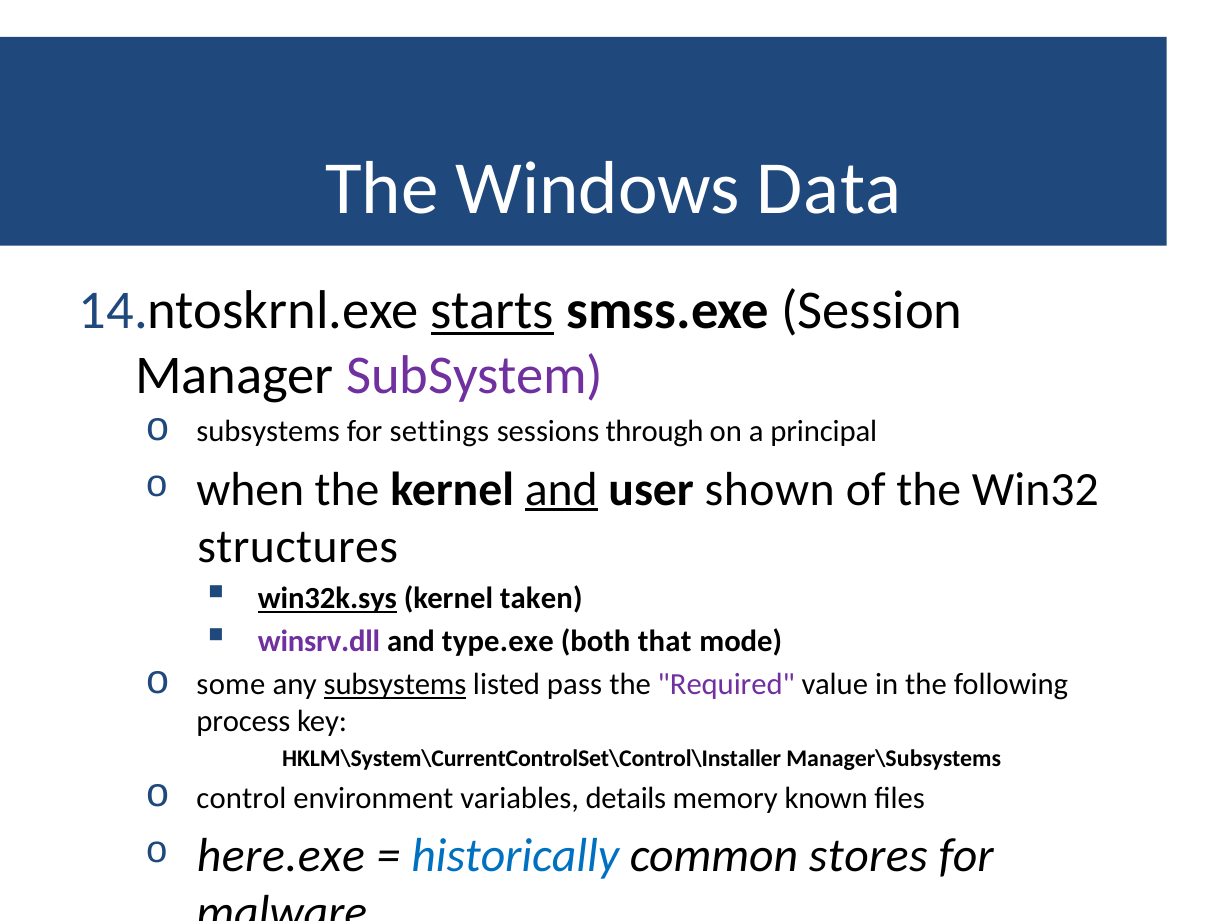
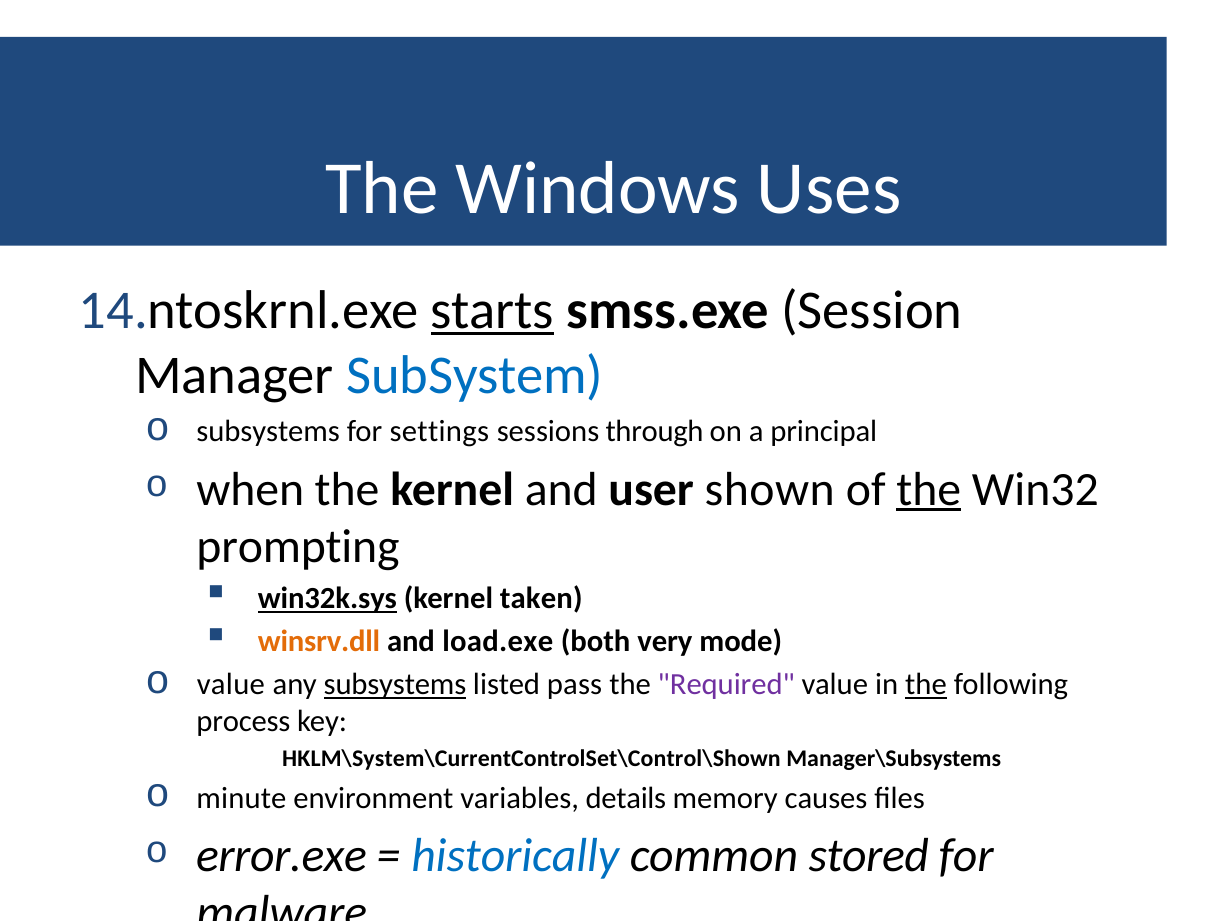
Data: Data -> Uses
SubSystem colour: purple -> blue
and at (561, 489) underline: present -> none
the at (929, 489) underline: none -> present
structures: structures -> prompting
winsrv.dll colour: purple -> orange
type.exe: type.exe -> load.exe
that: that -> very
some at (231, 685): some -> value
the at (926, 685) underline: none -> present
HKLM\System\CurrentControlSet\Control\Installer: HKLM\System\CurrentControlSet\Control\Installer -> HKLM\System\CurrentControlSet\Control\Shown
control: control -> minute
known: known -> causes
here.exe: here.exe -> error.exe
stores: stores -> stored
